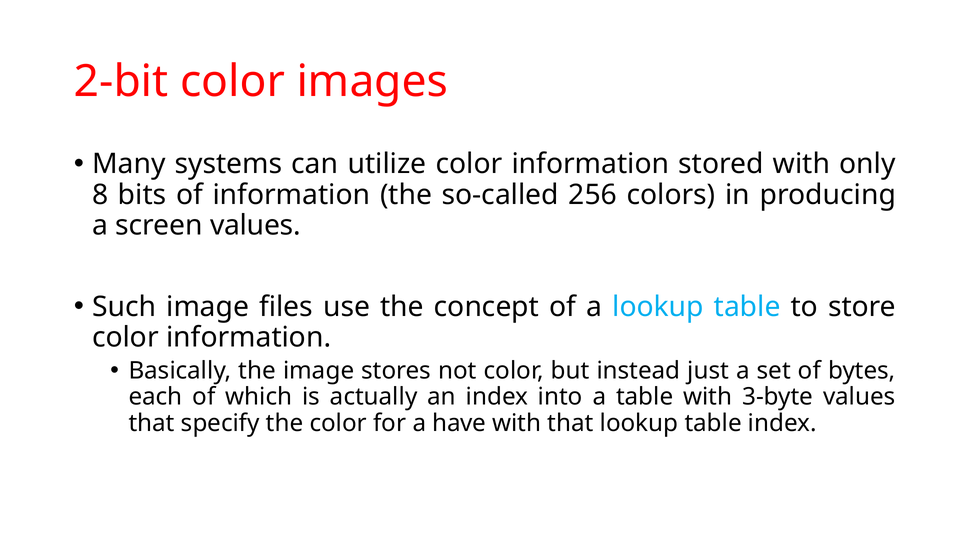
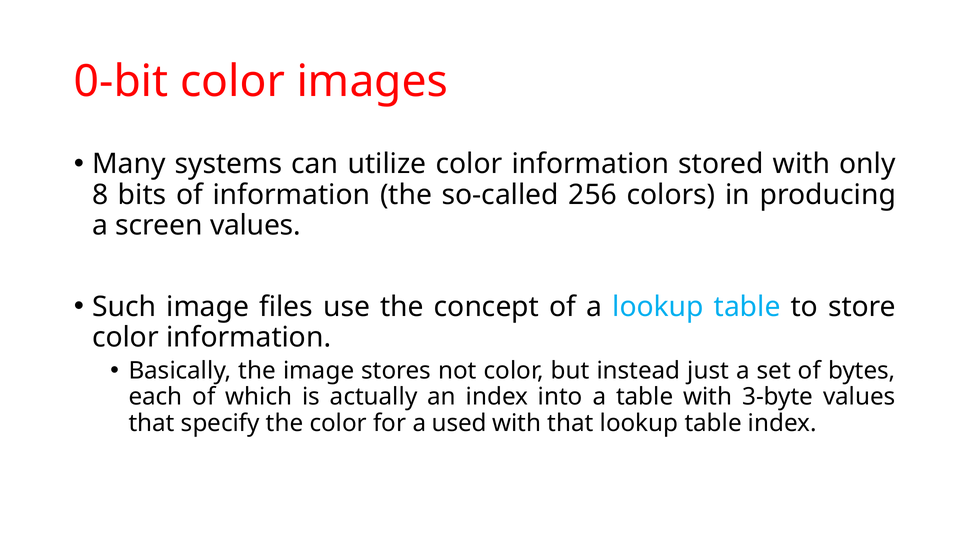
2-bit: 2-bit -> 0-bit
have: have -> used
